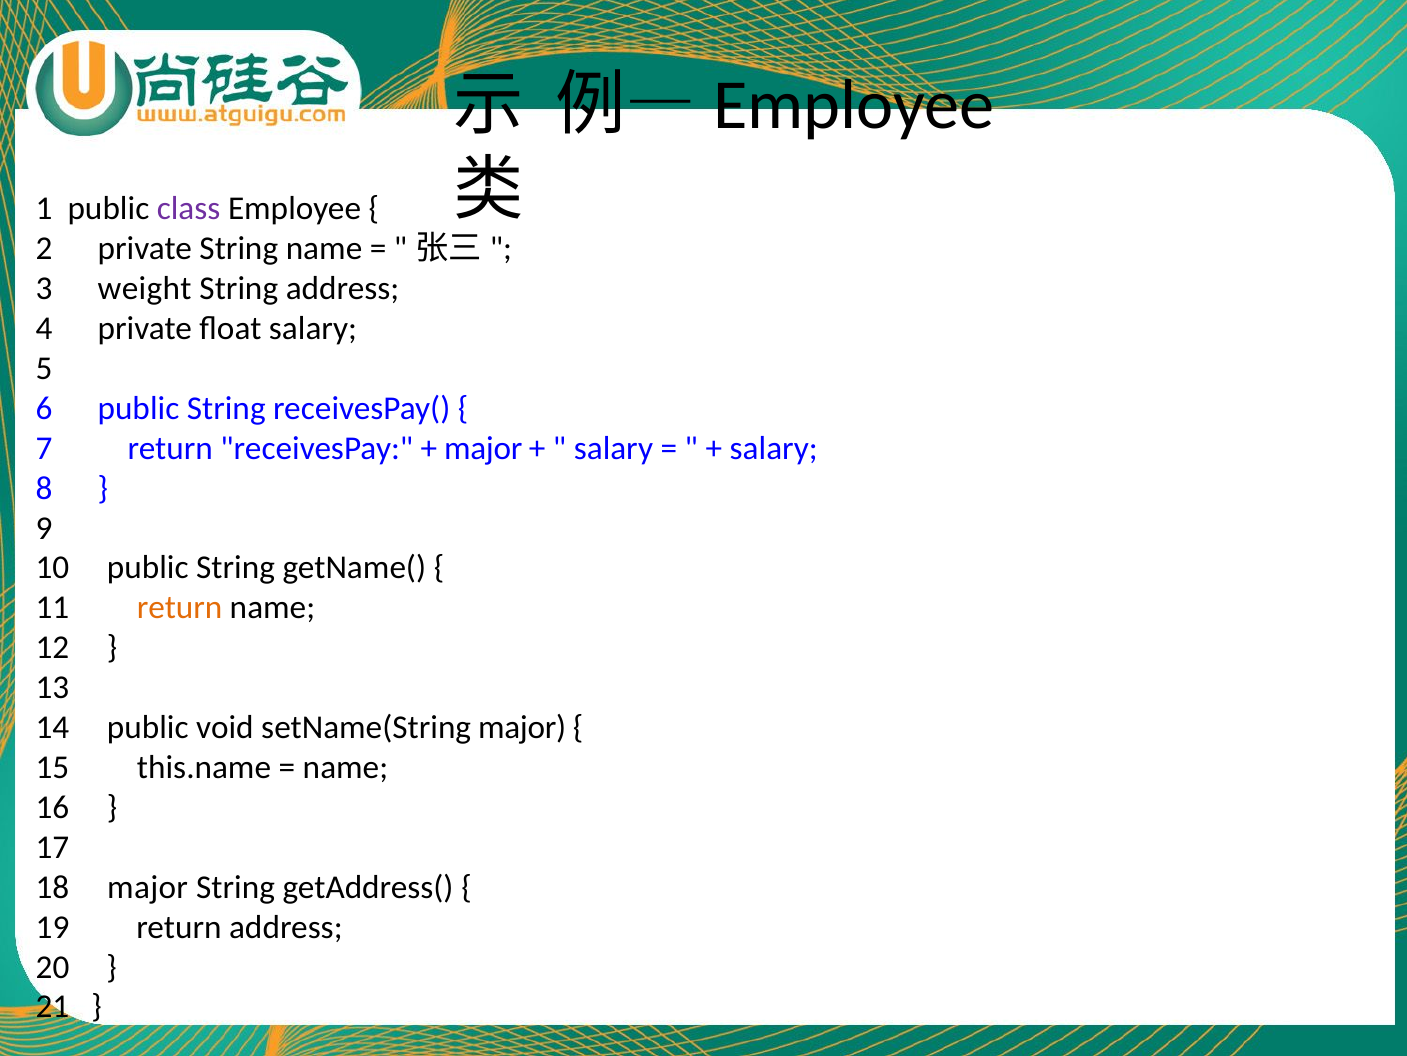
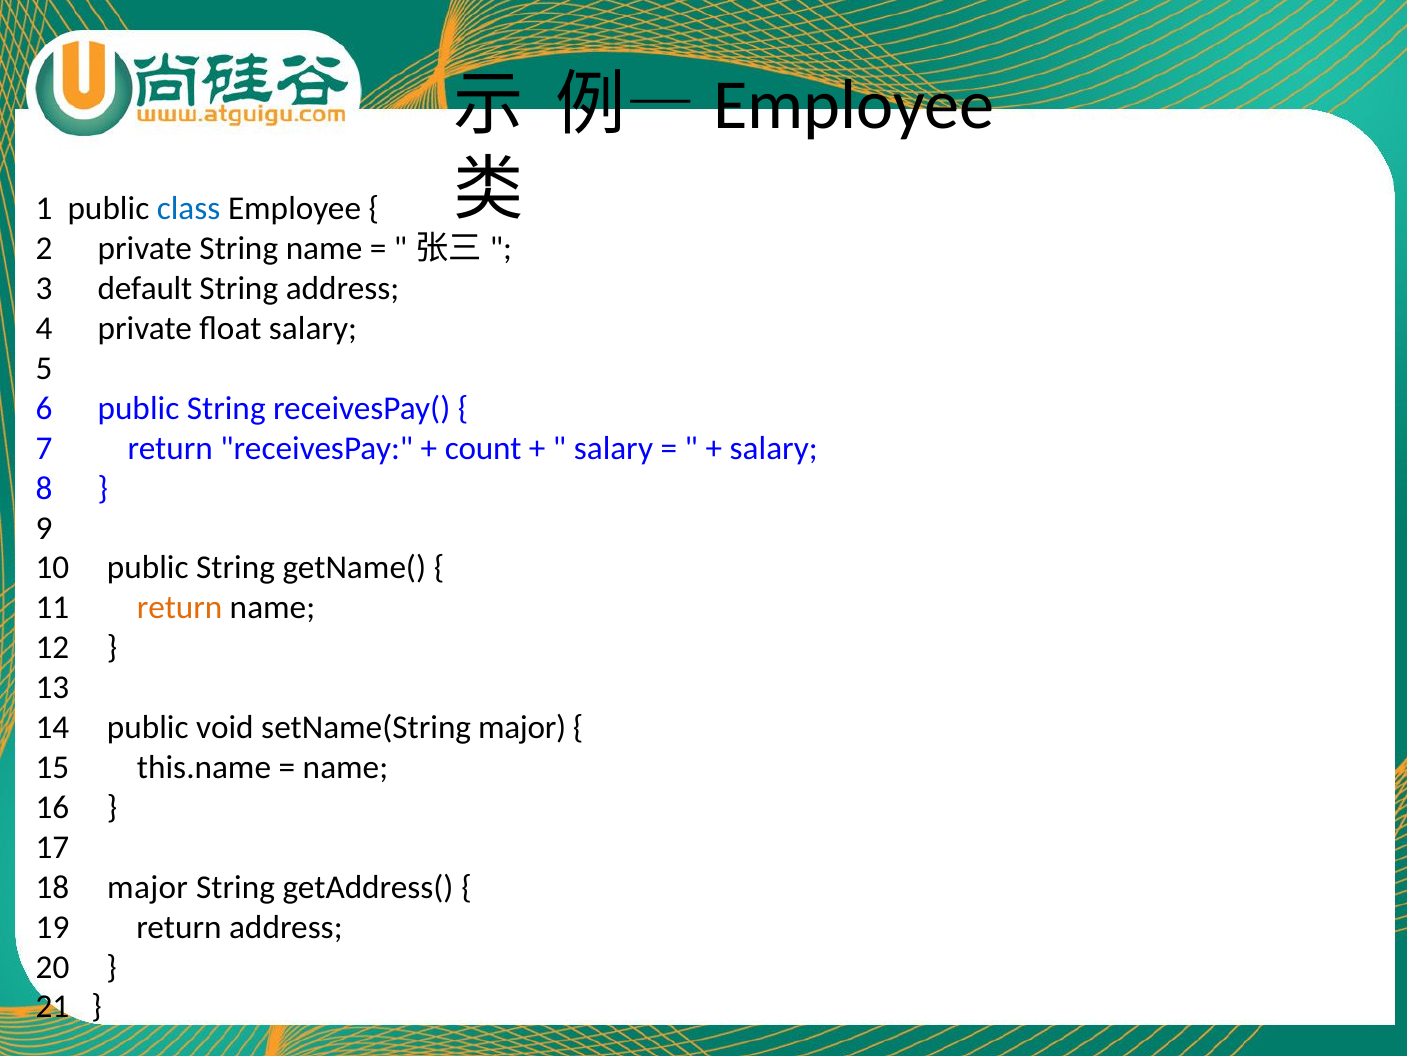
class colour: purple -> blue
weight: weight -> default
major at (483, 448): major -> count
